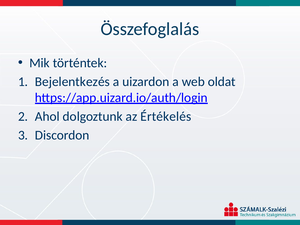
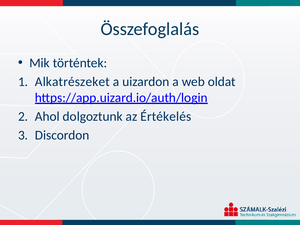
Bejelentkezés: Bejelentkezés -> Alkatrészeket
